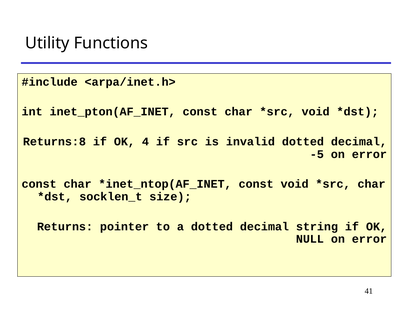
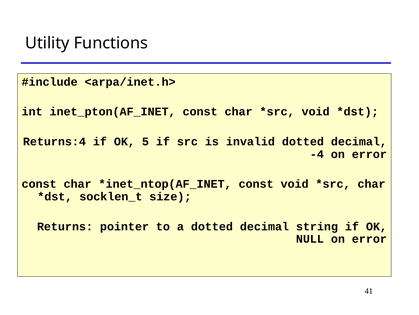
Returns:8: Returns:8 -> Returns:4
4: 4 -> 5
-5: -5 -> -4
